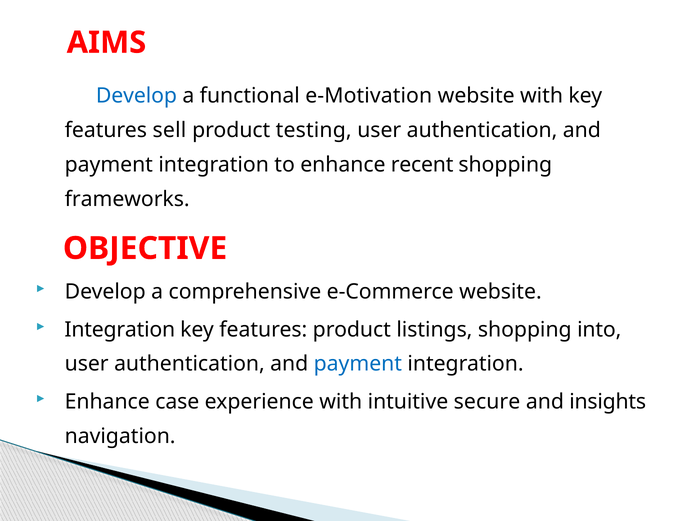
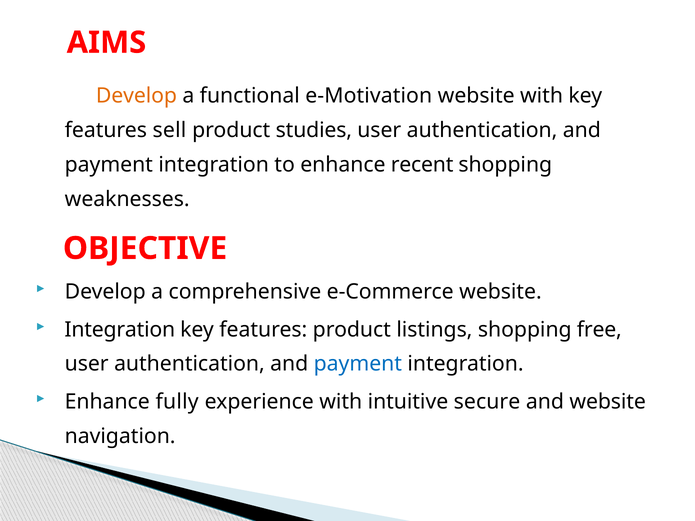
Develop at (136, 96) colour: blue -> orange
testing: testing -> studies
frameworks: frameworks -> weaknesses
into: into -> free
case: case -> fully
and insights: insights -> website
